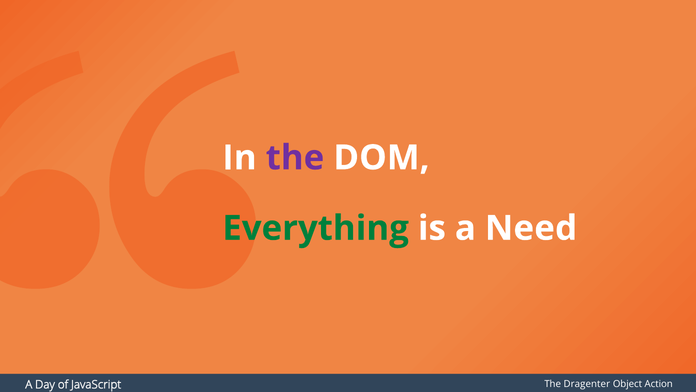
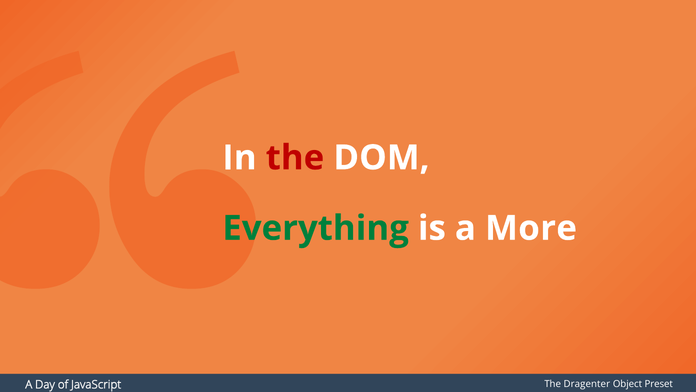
the at (295, 158) colour: purple -> red
Need: Need -> More
Action: Action -> Preset
